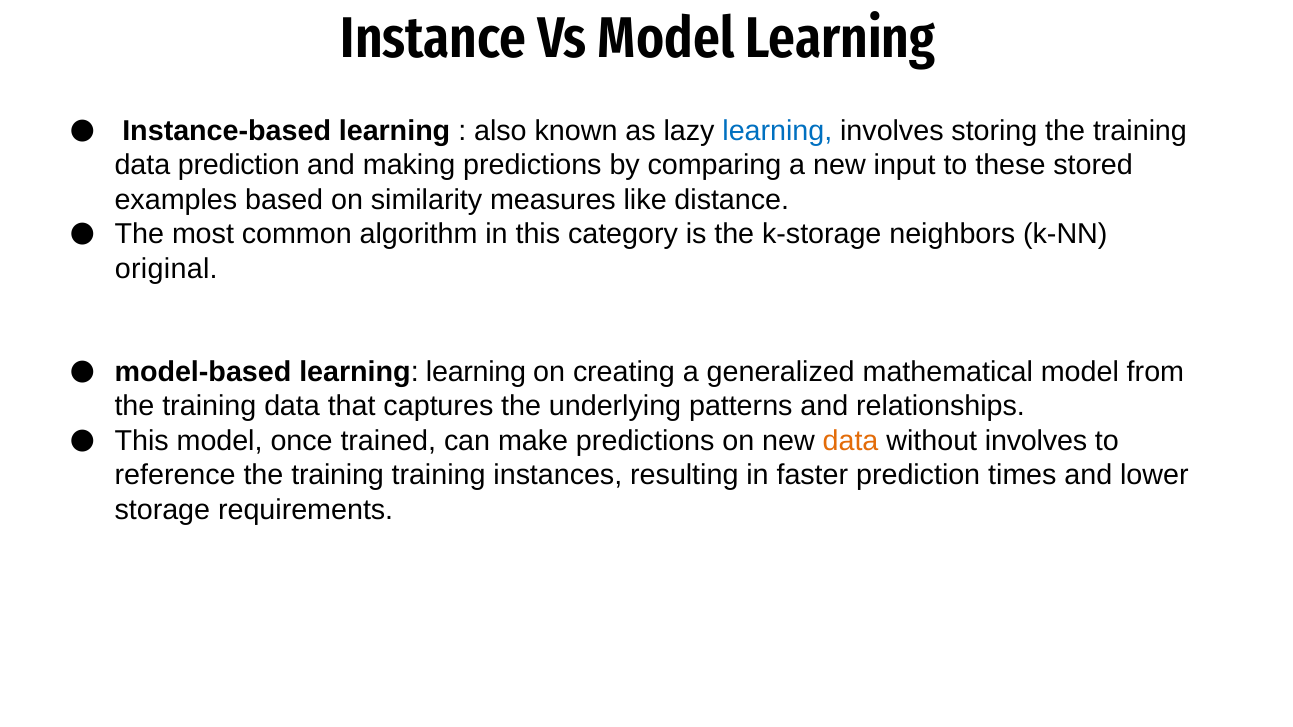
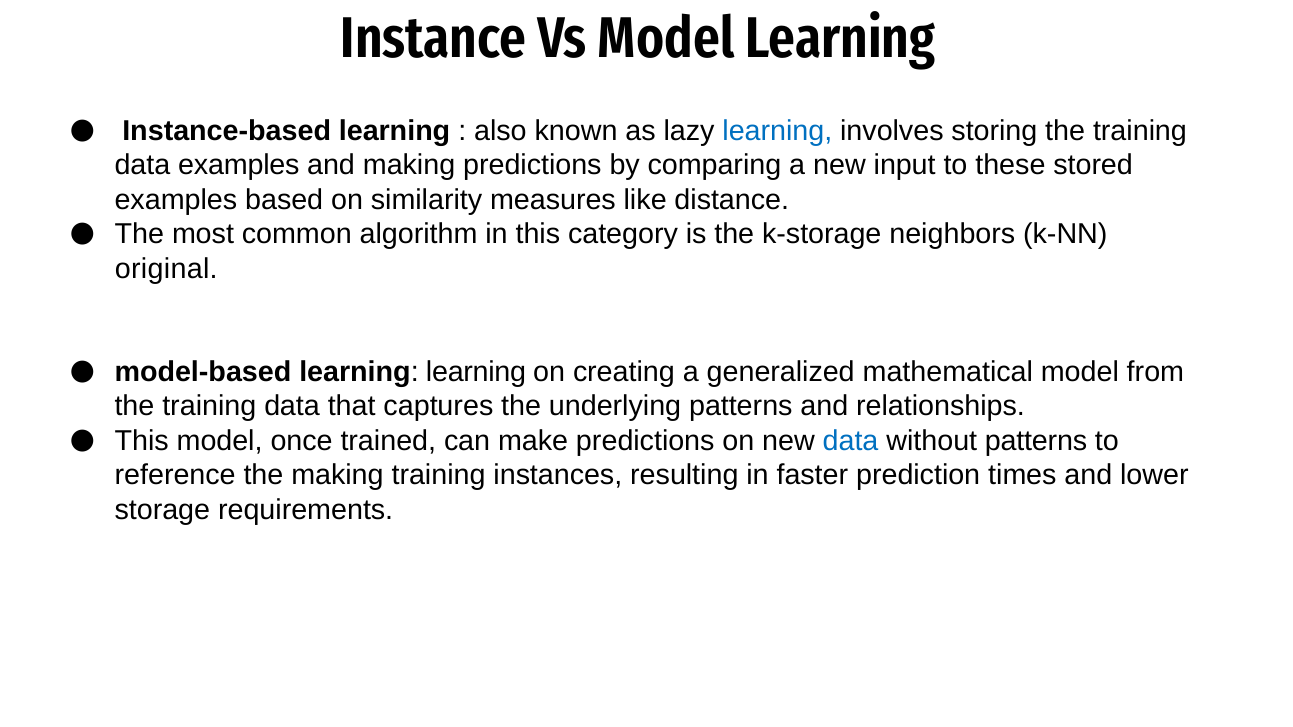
data prediction: prediction -> examples
data at (851, 441) colour: orange -> blue
without involves: involves -> patterns
reference the training: training -> making
